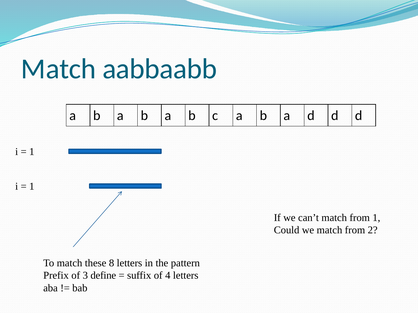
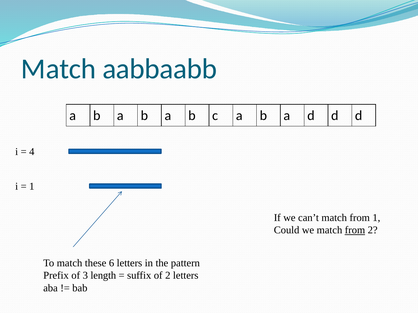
1 at (32, 152): 1 -> 4
from at (355, 231) underline: none -> present
8: 8 -> 6
define: define -> length
of 4: 4 -> 2
